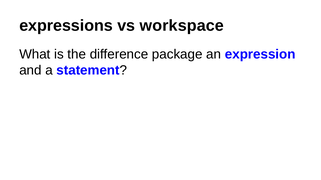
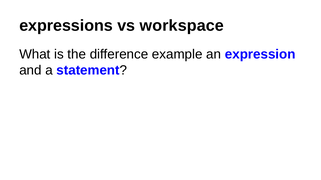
package: package -> example
